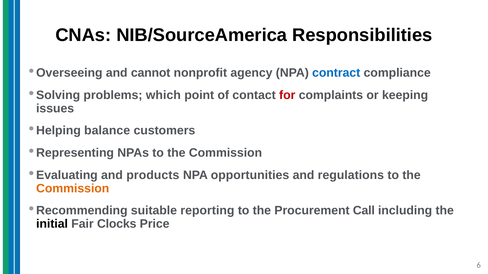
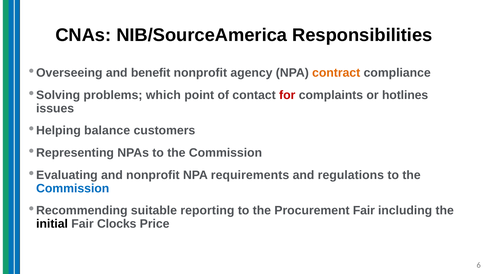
cannot: cannot -> benefit
contract colour: blue -> orange
keeping: keeping -> hotlines
and products: products -> nonprofit
opportunities: opportunities -> requirements
Commission at (73, 189) colour: orange -> blue
Procurement Call: Call -> Fair
